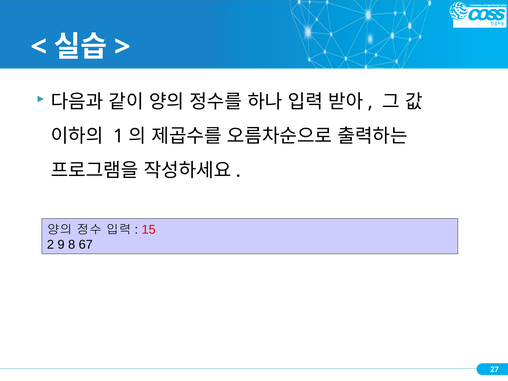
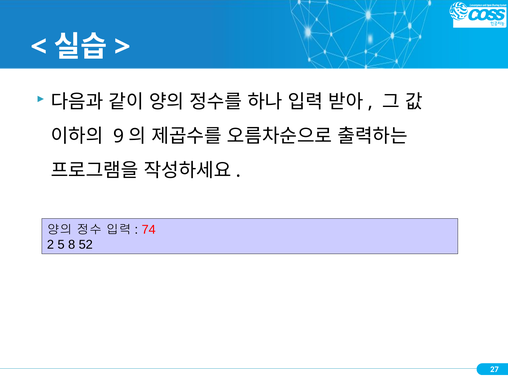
1: 1 -> 9
15: 15 -> 74
9: 9 -> 5
67: 67 -> 52
